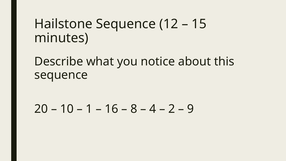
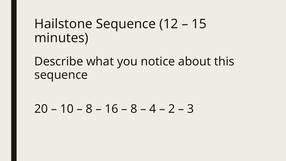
1 at (89, 109): 1 -> 8
9: 9 -> 3
